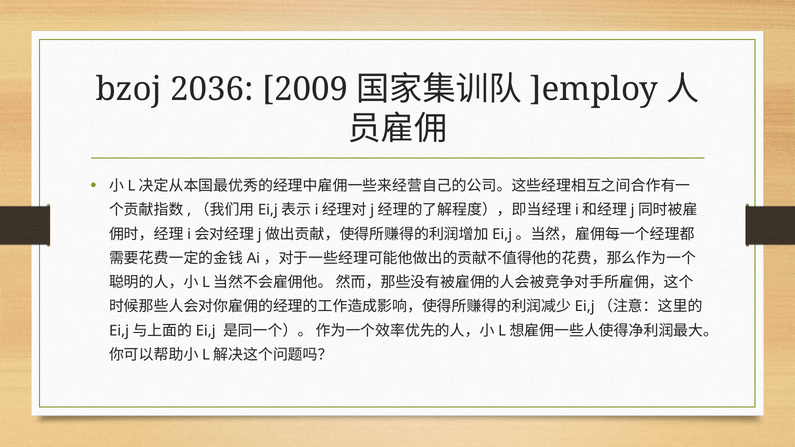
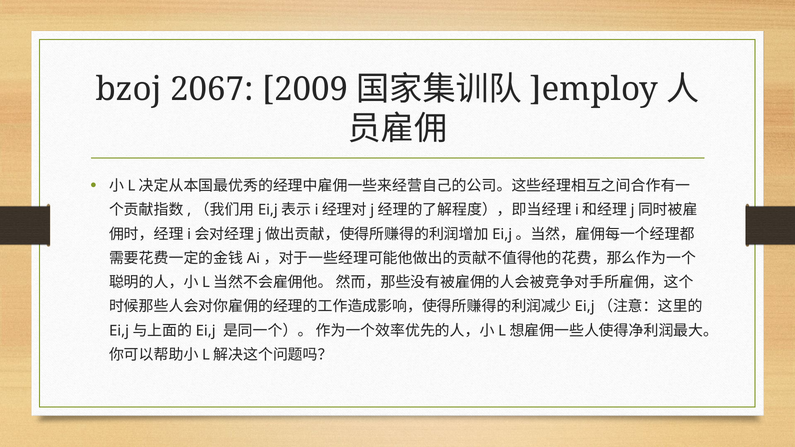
2036: 2036 -> 2067
